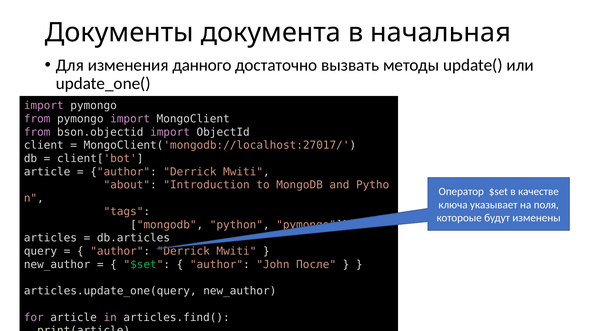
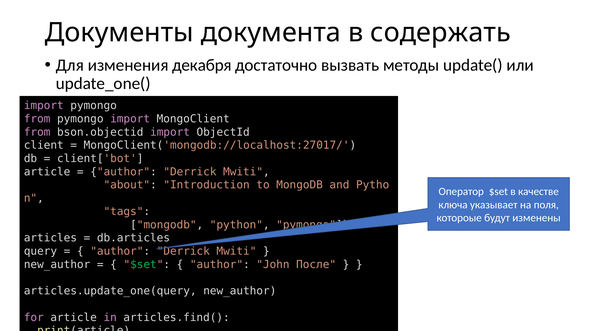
начальная: начальная -> содержать
данного: данного -> декабря
